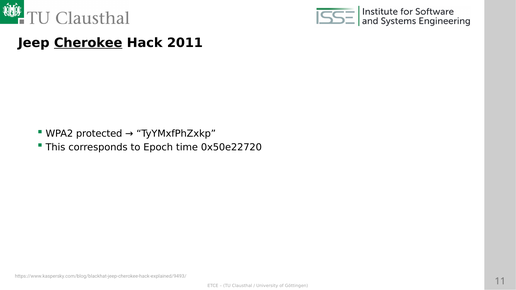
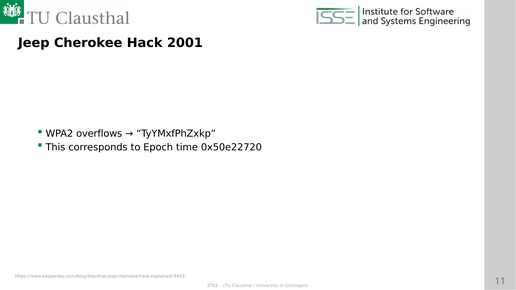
Cherokee underline: present -> none
2011: 2011 -> 2001
protected: protected -> overflows
